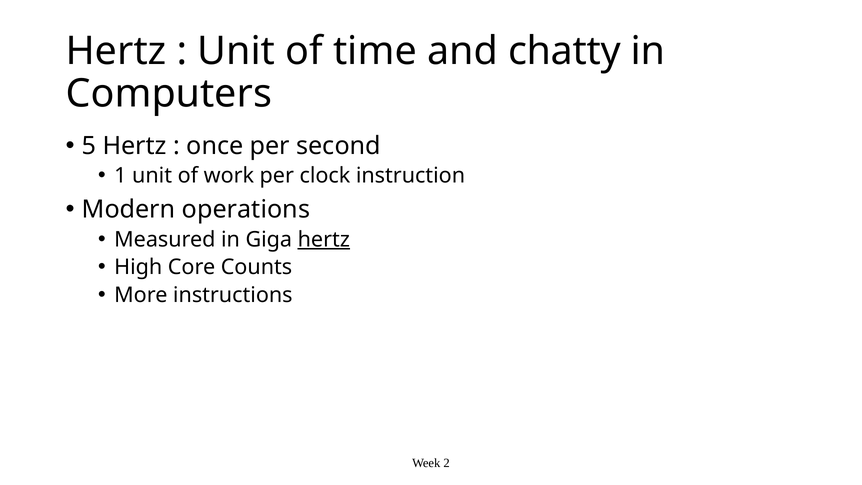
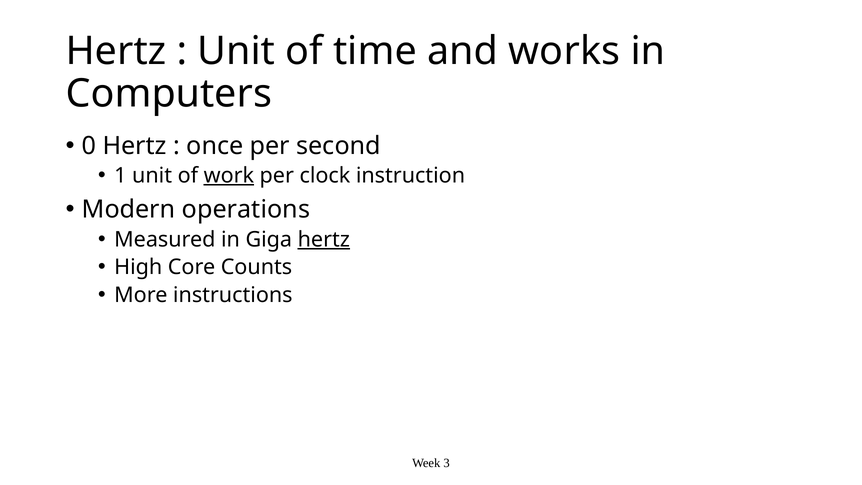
chatty: chatty -> works
5: 5 -> 0
work underline: none -> present
2: 2 -> 3
